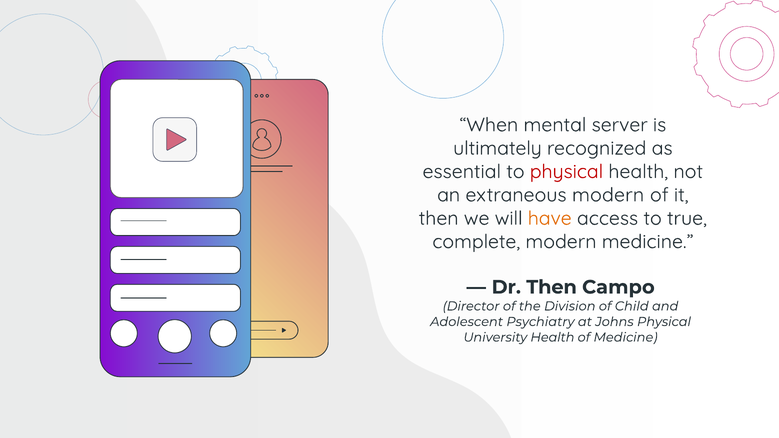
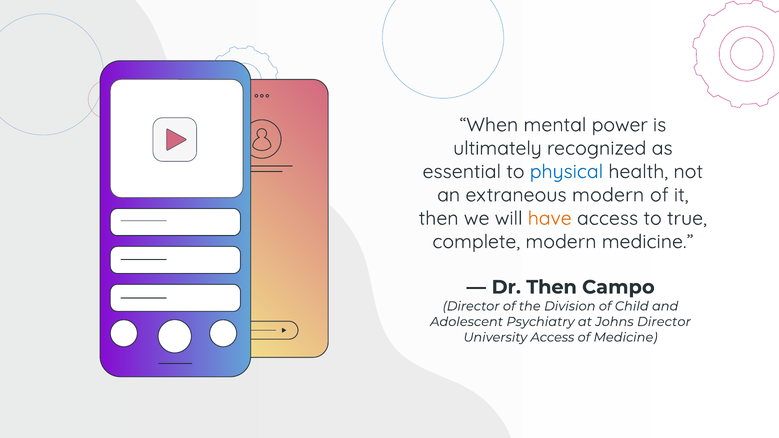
server: server -> power
physical at (566, 172) colour: red -> blue
Johns Physical: Physical -> Director
University Health: Health -> Access
